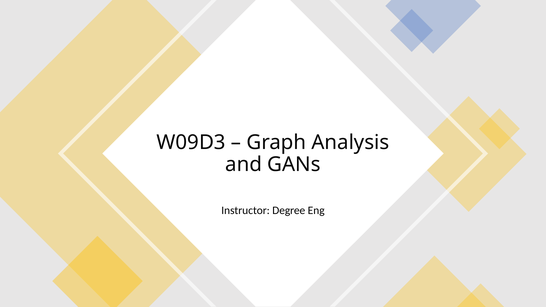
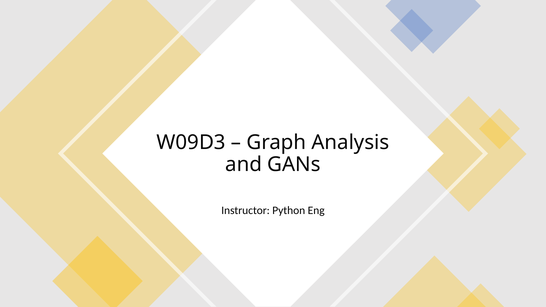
Degree: Degree -> Python
